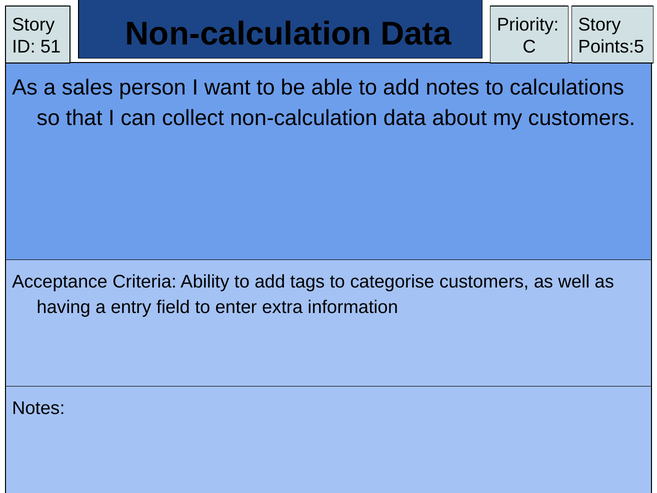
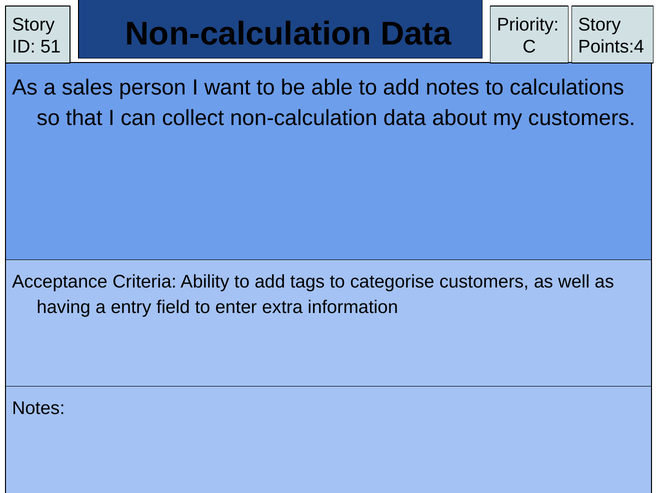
Points:5: Points:5 -> Points:4
